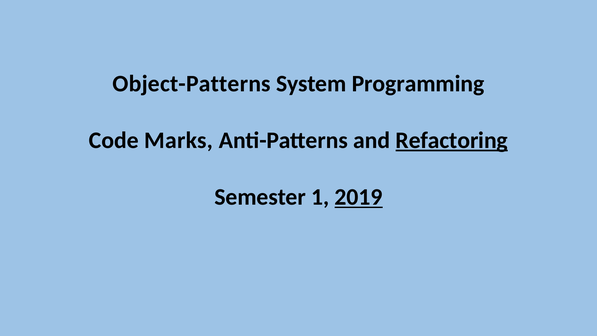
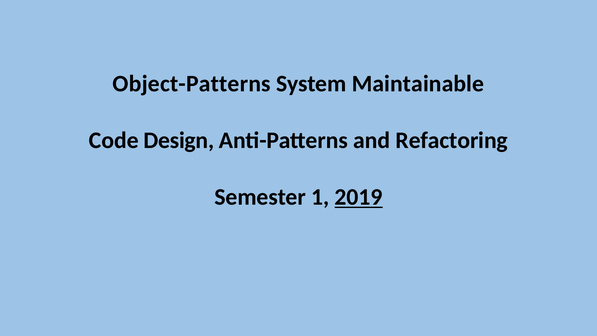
Programming: Programming -> Maintainable
Marks: Marks -> Design
Refactoring underline: present -> none
